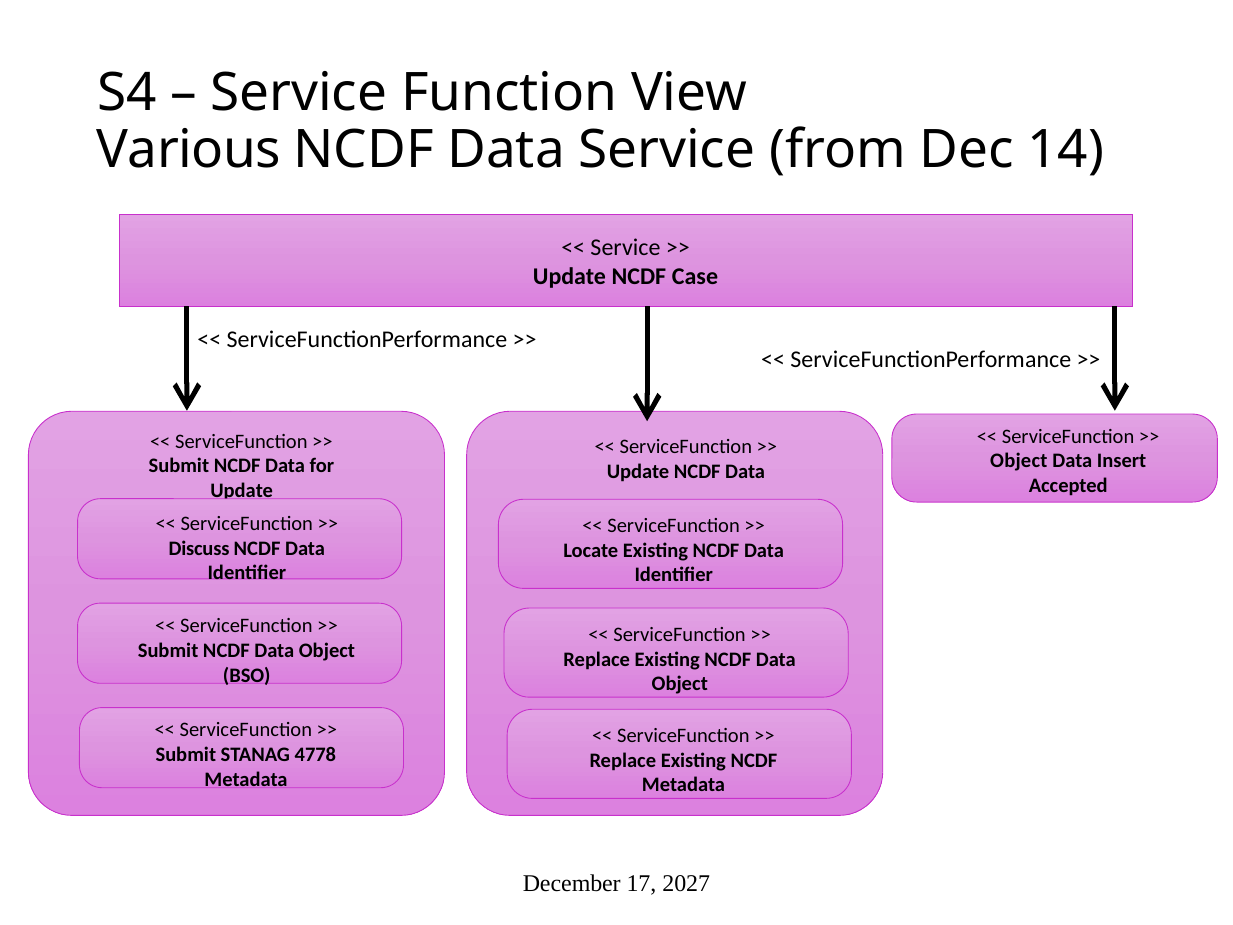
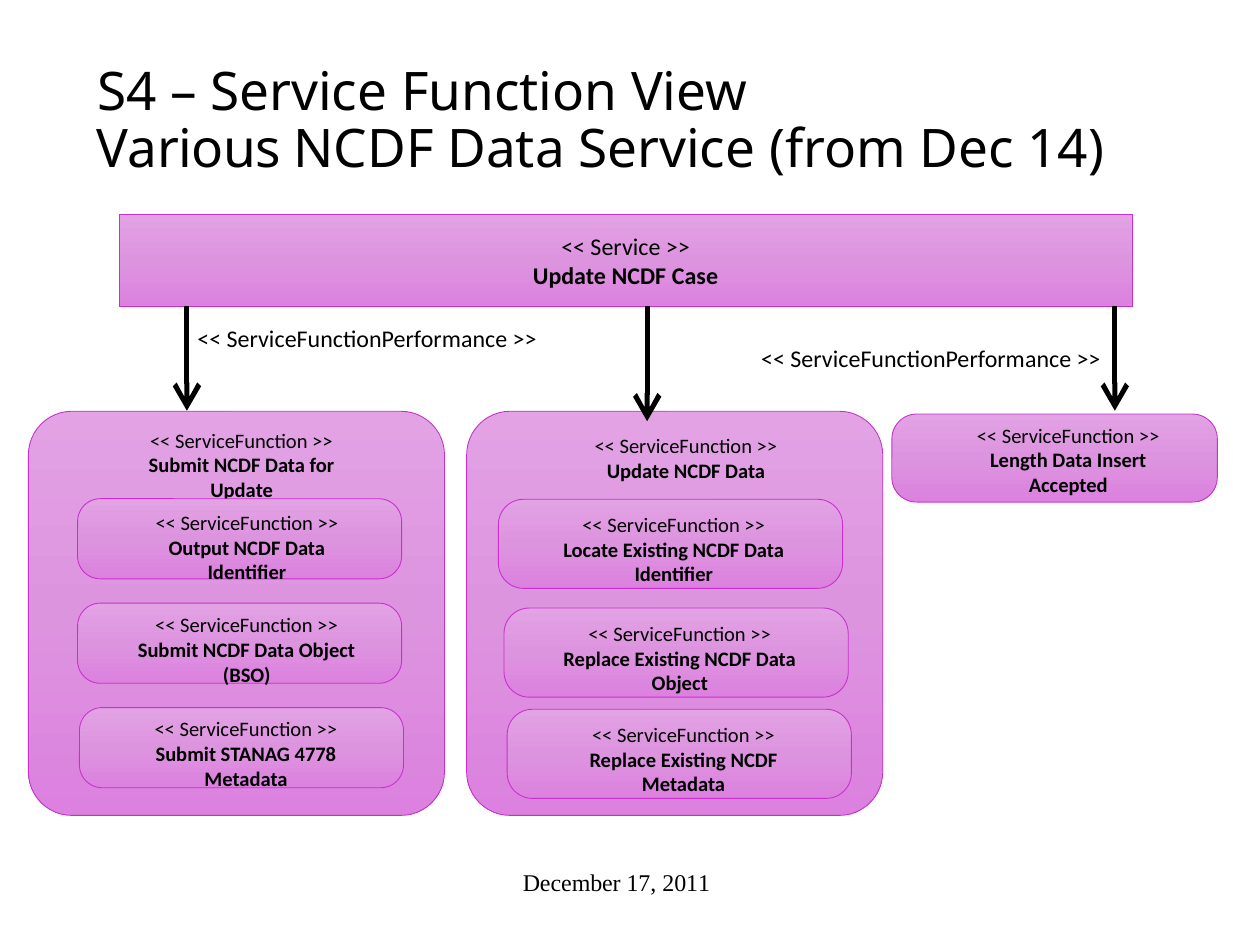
Object at (1019, 461): Object -> Length
Discuss: Discuss -> Output
2027: 2027 -> 2011
